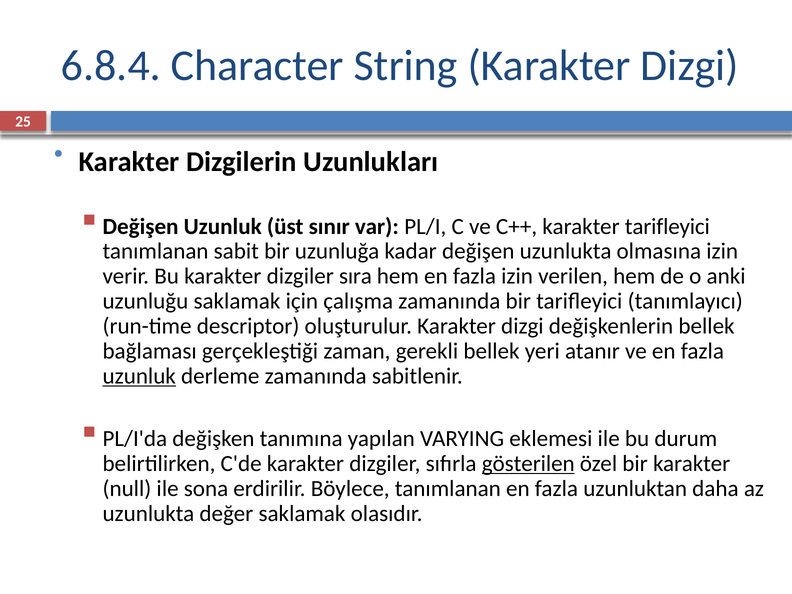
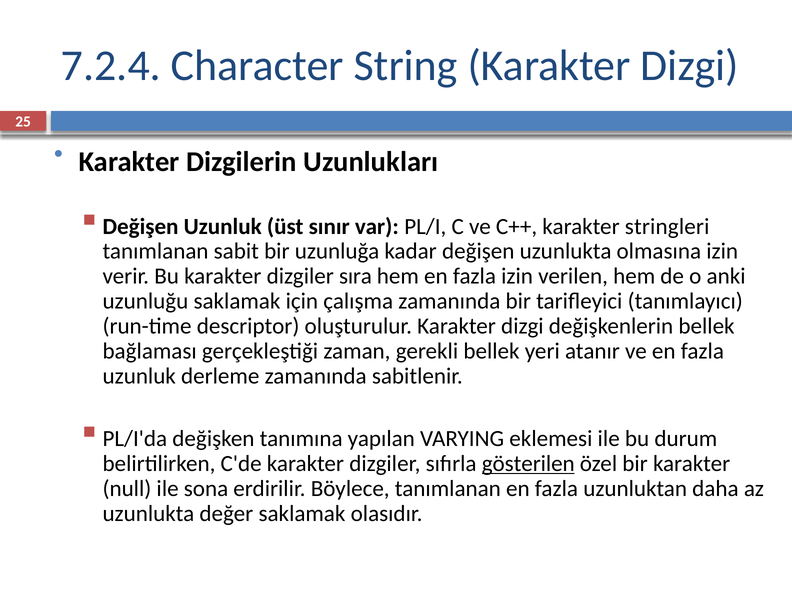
6.8.4: 6.8.4 -> 7.2.4
karakter tarifleyici: tarifleyici -> stringleri
uzunluk at (139, 376) underline: present -> none
